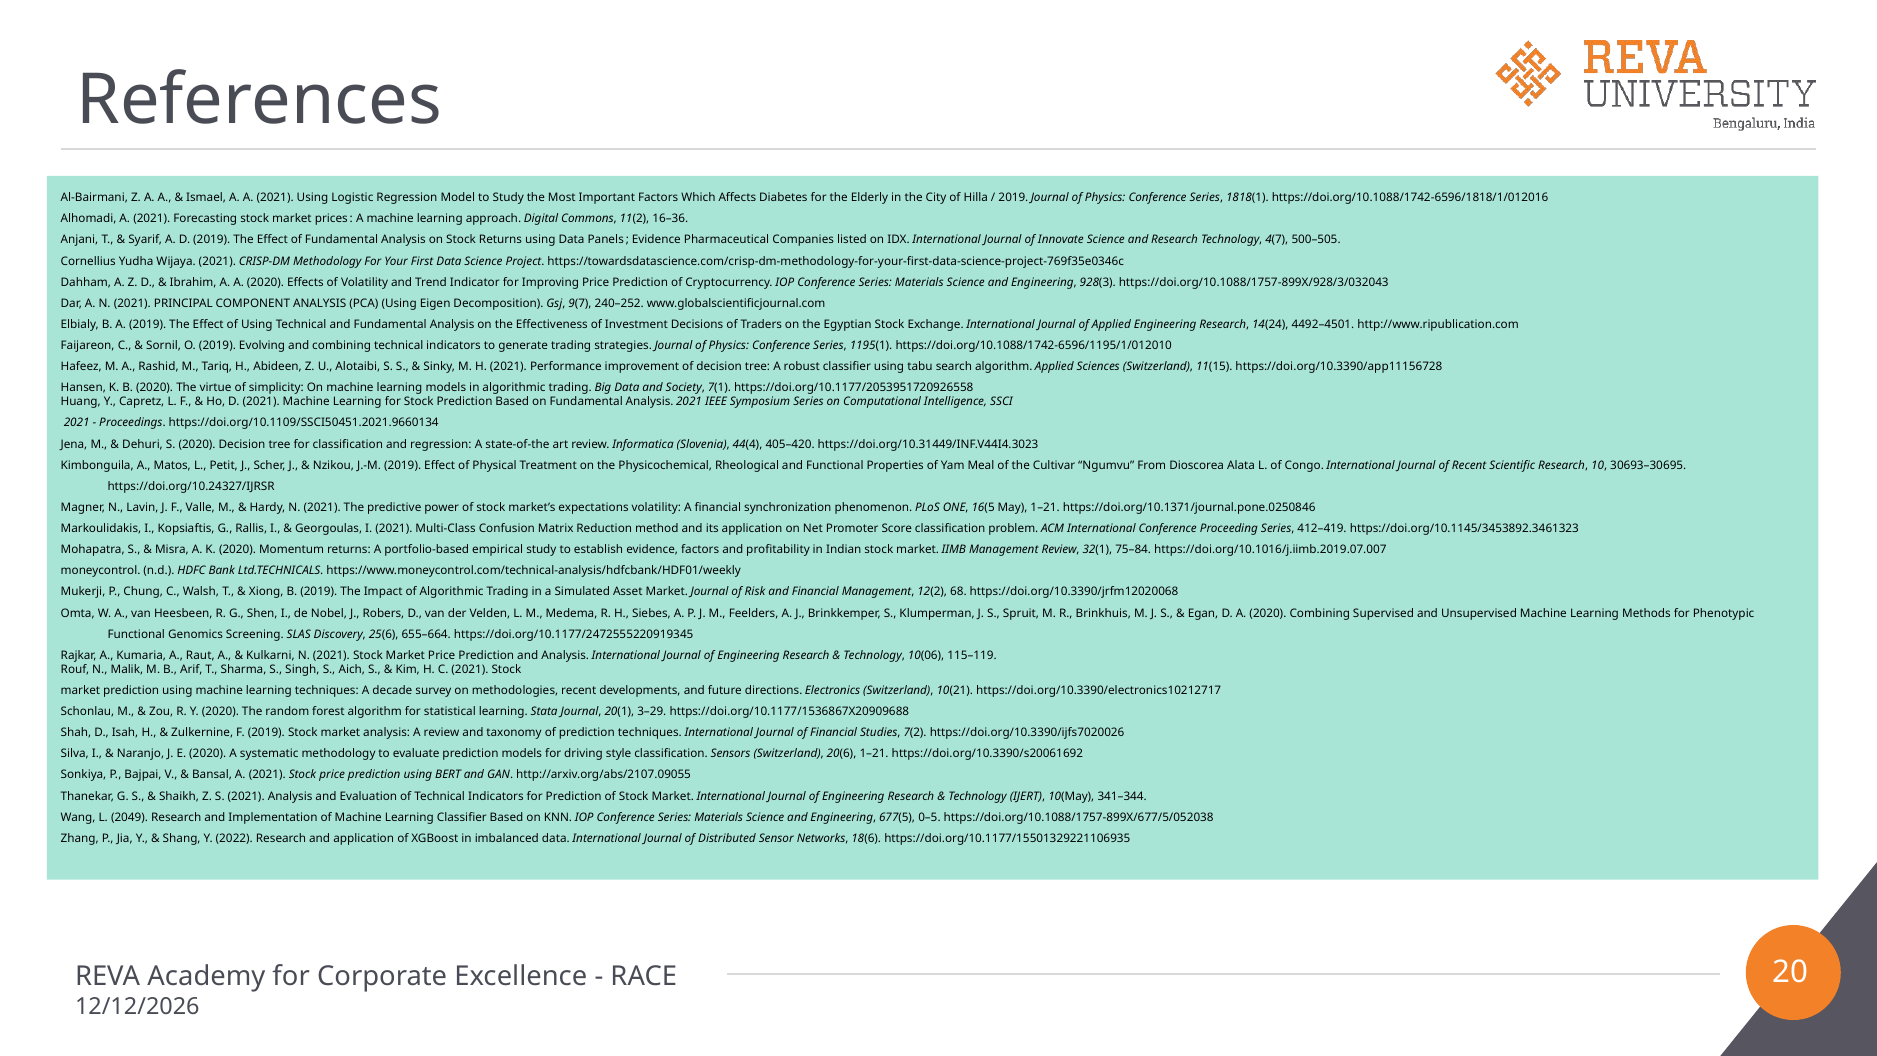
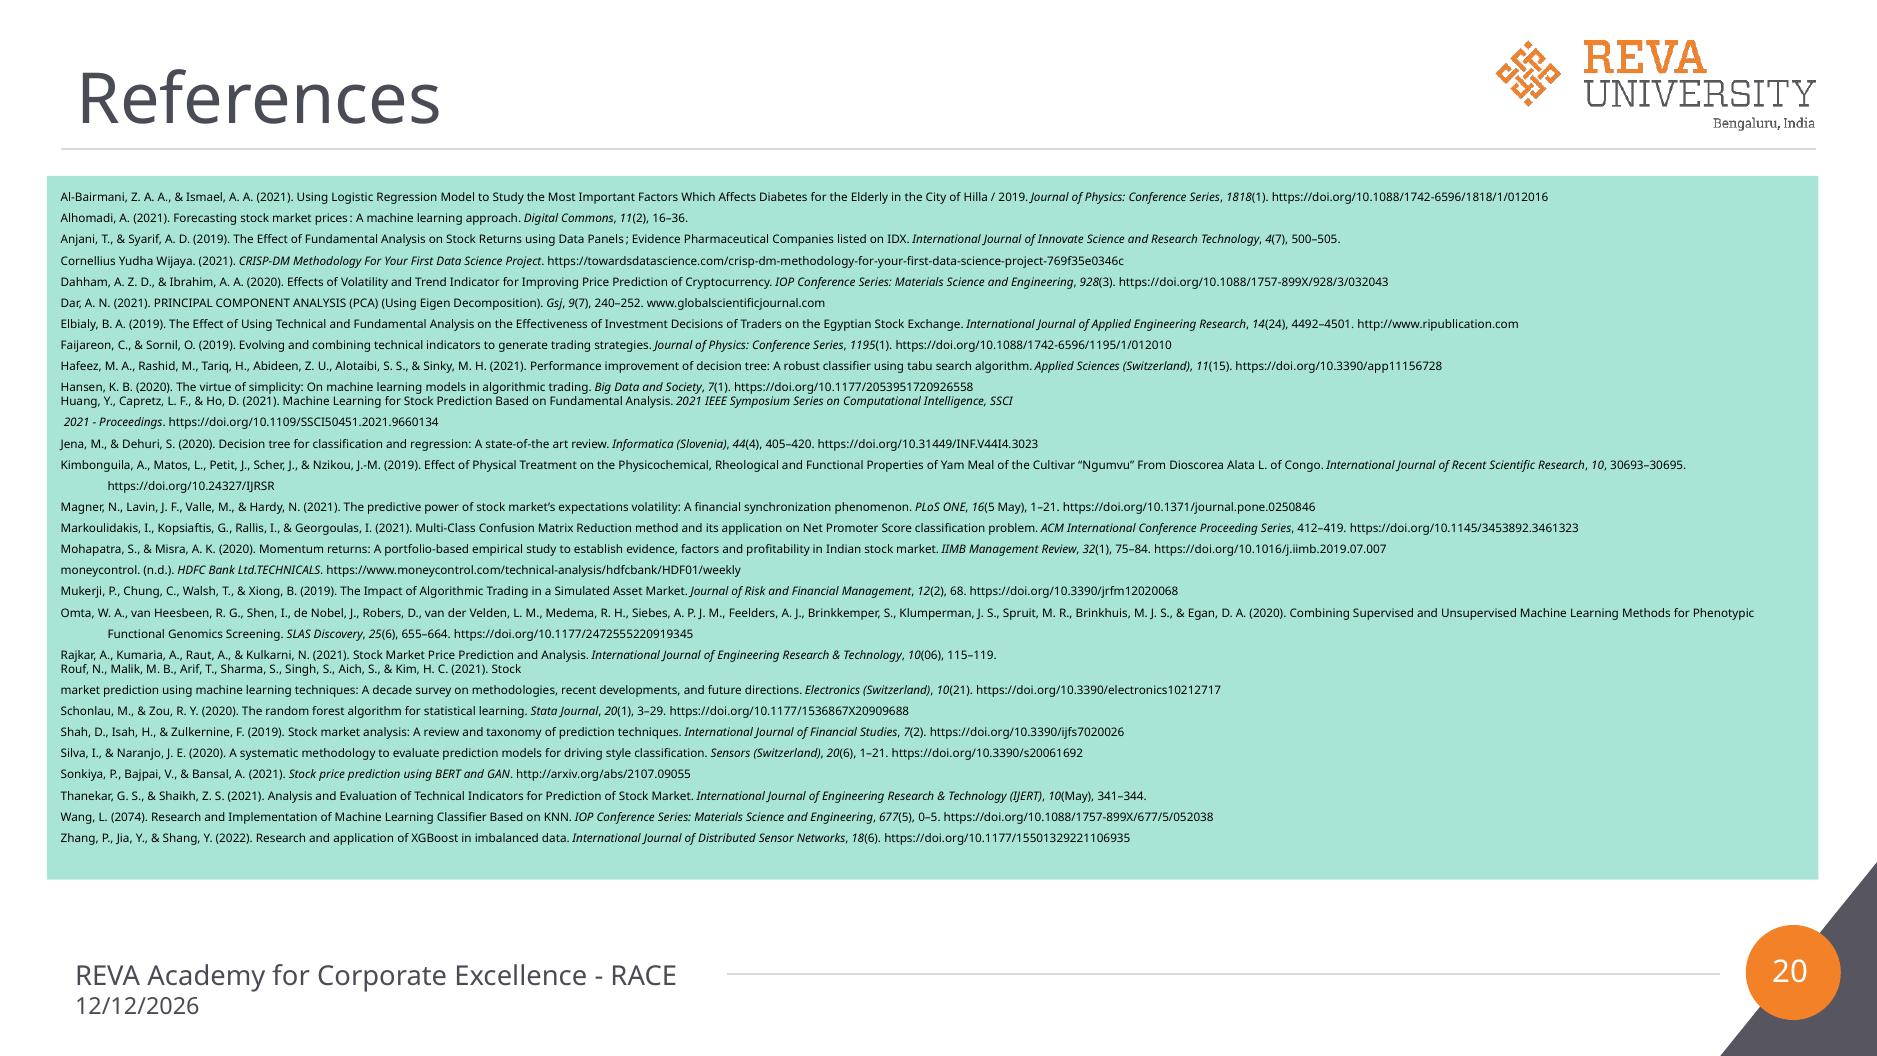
2049: 2049 -> 2074
